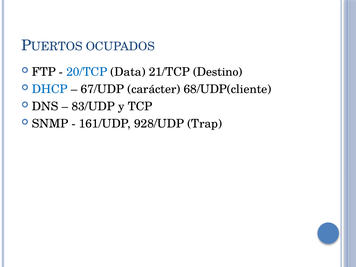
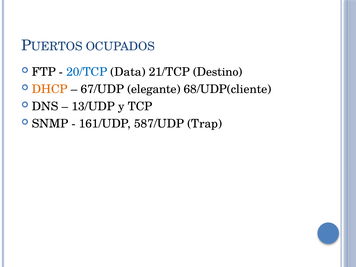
DHCP colour: blue -> orange
carácter: carácter -> elegante
83/UDP: 83/UDP -> 13/UDP
928/UDP: 928/UDP -> 587/UDP
